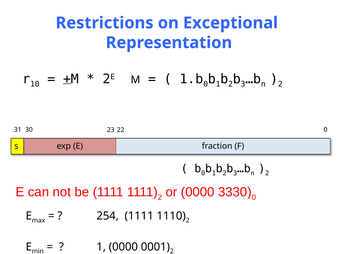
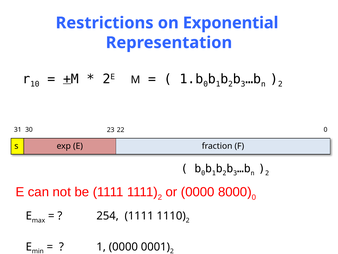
Exceptional: Exceptional -> Exponential
3330: 3330 -> 8000
